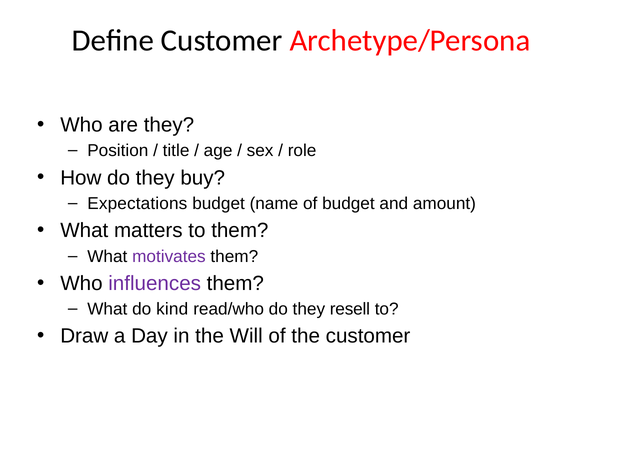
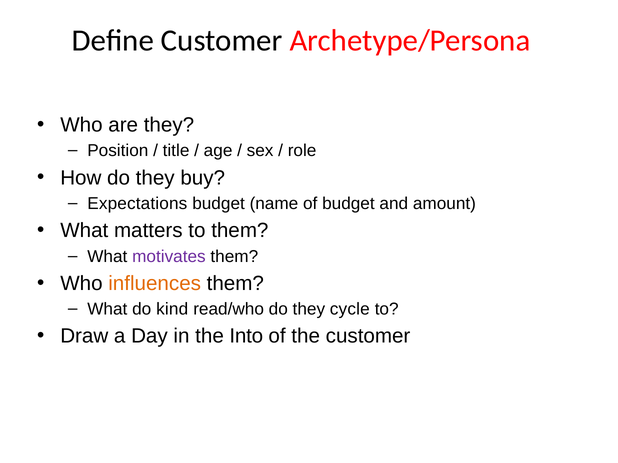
influences colour: purple -> orange
resell: resell -> cycle
Will: Will -> Into
